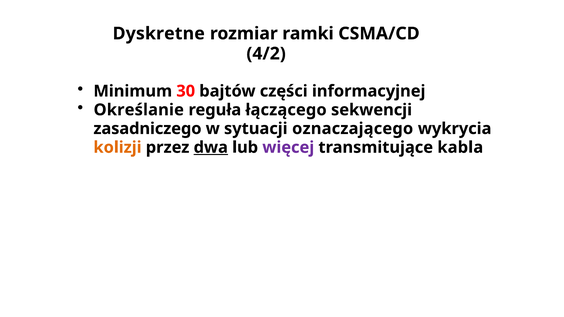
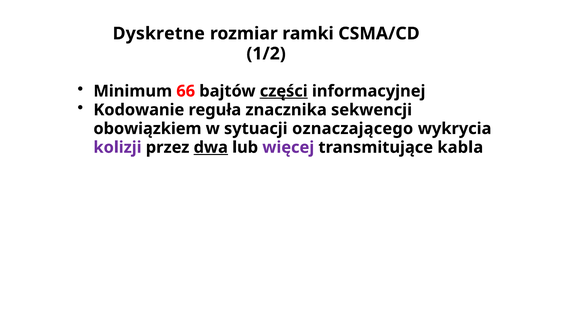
4/2: 4/2 -> 1/2
30: 30 -> 66
części underline: none -> present
Określanie: Określanie -> Kodowanie
łączącego: łączącego -> znacznika
zasadniczego: zasadniczego -> obowiązkiem
kolizji colour: orange -> purple
